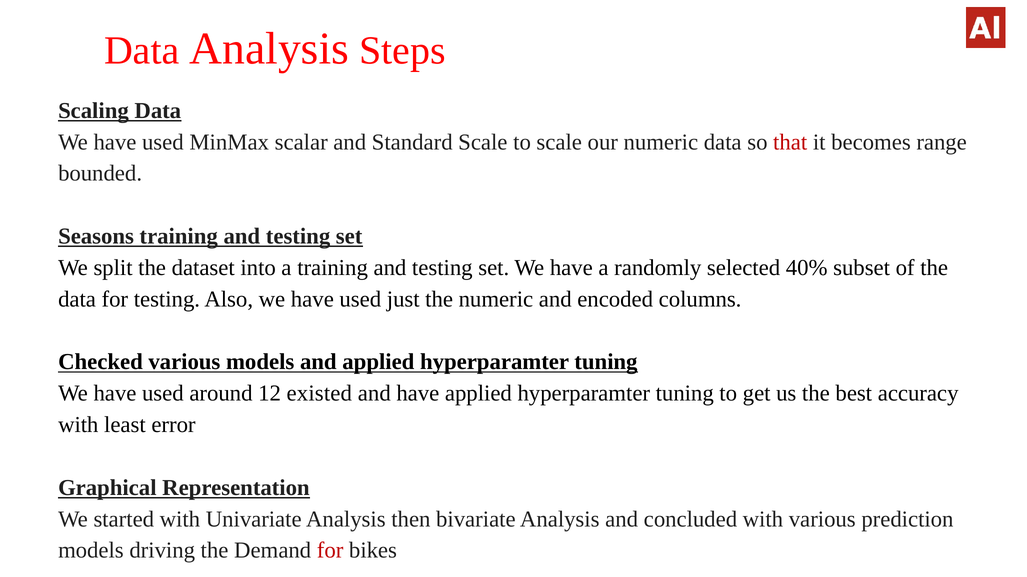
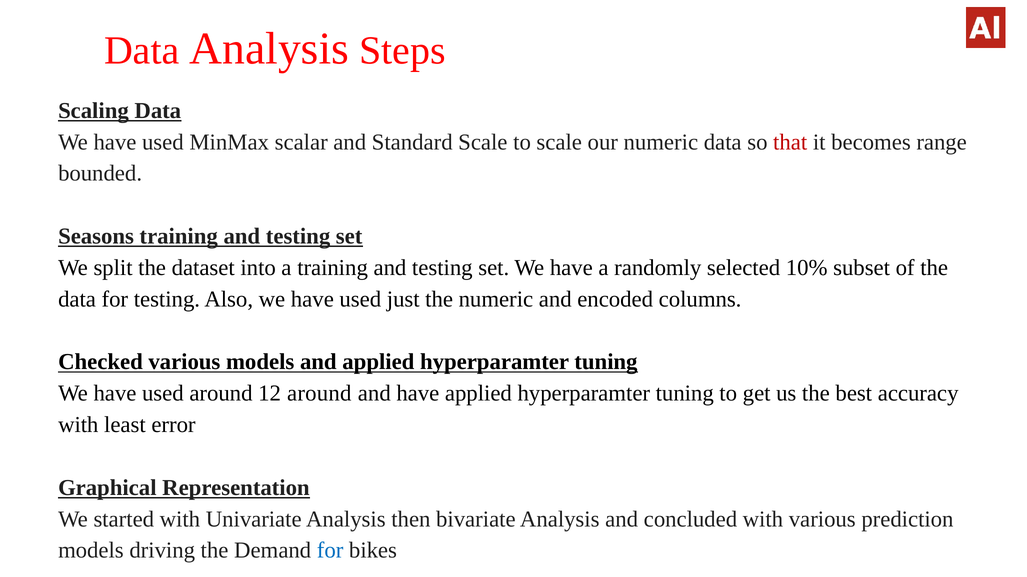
40%: 40% -> 10%
12 existed: existed -> around
for at (330, 551) colour: red -> blue
